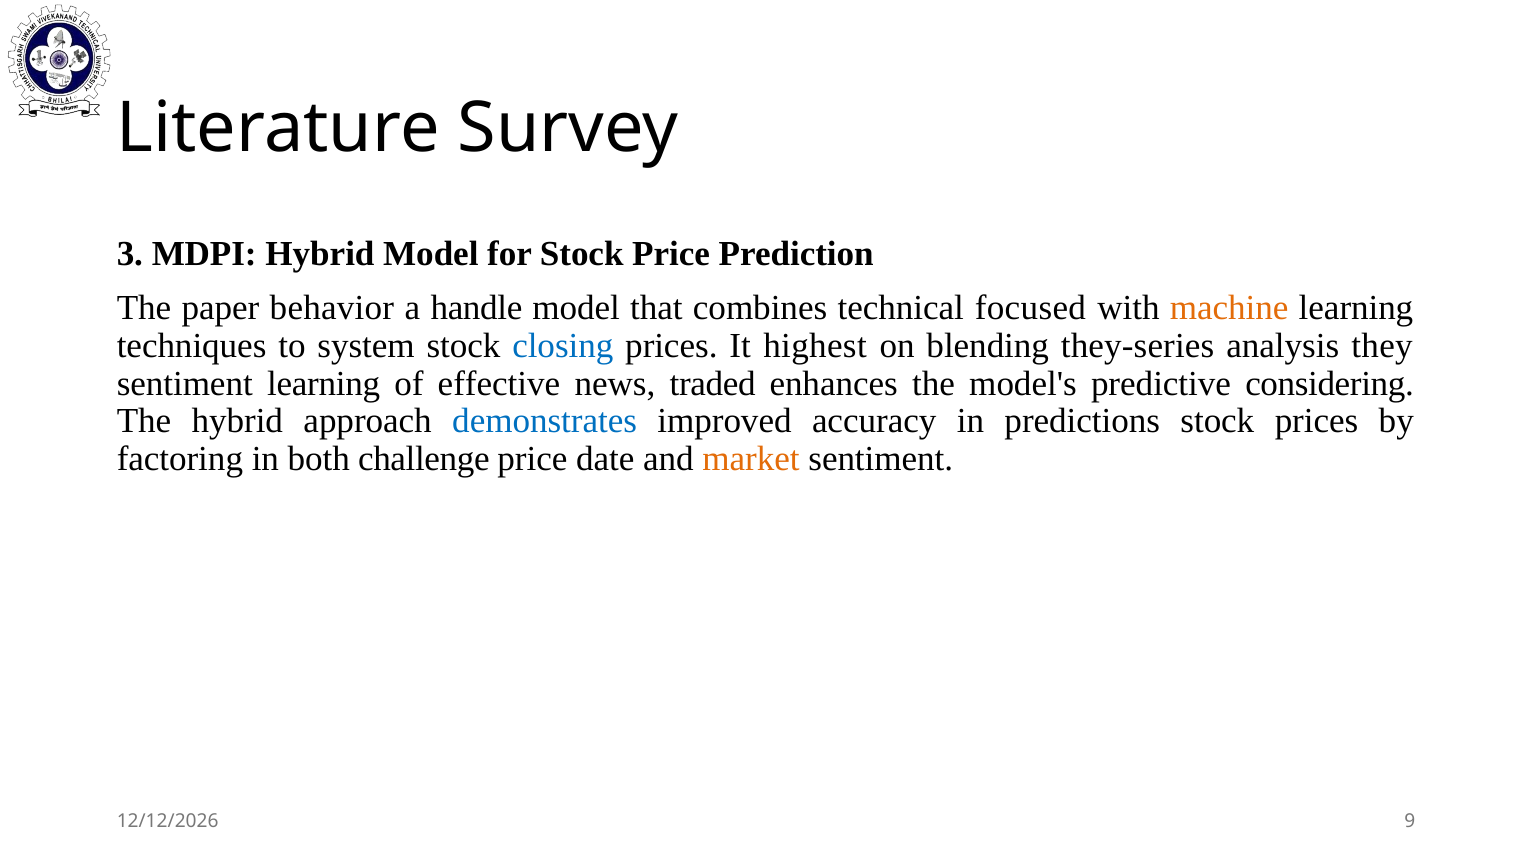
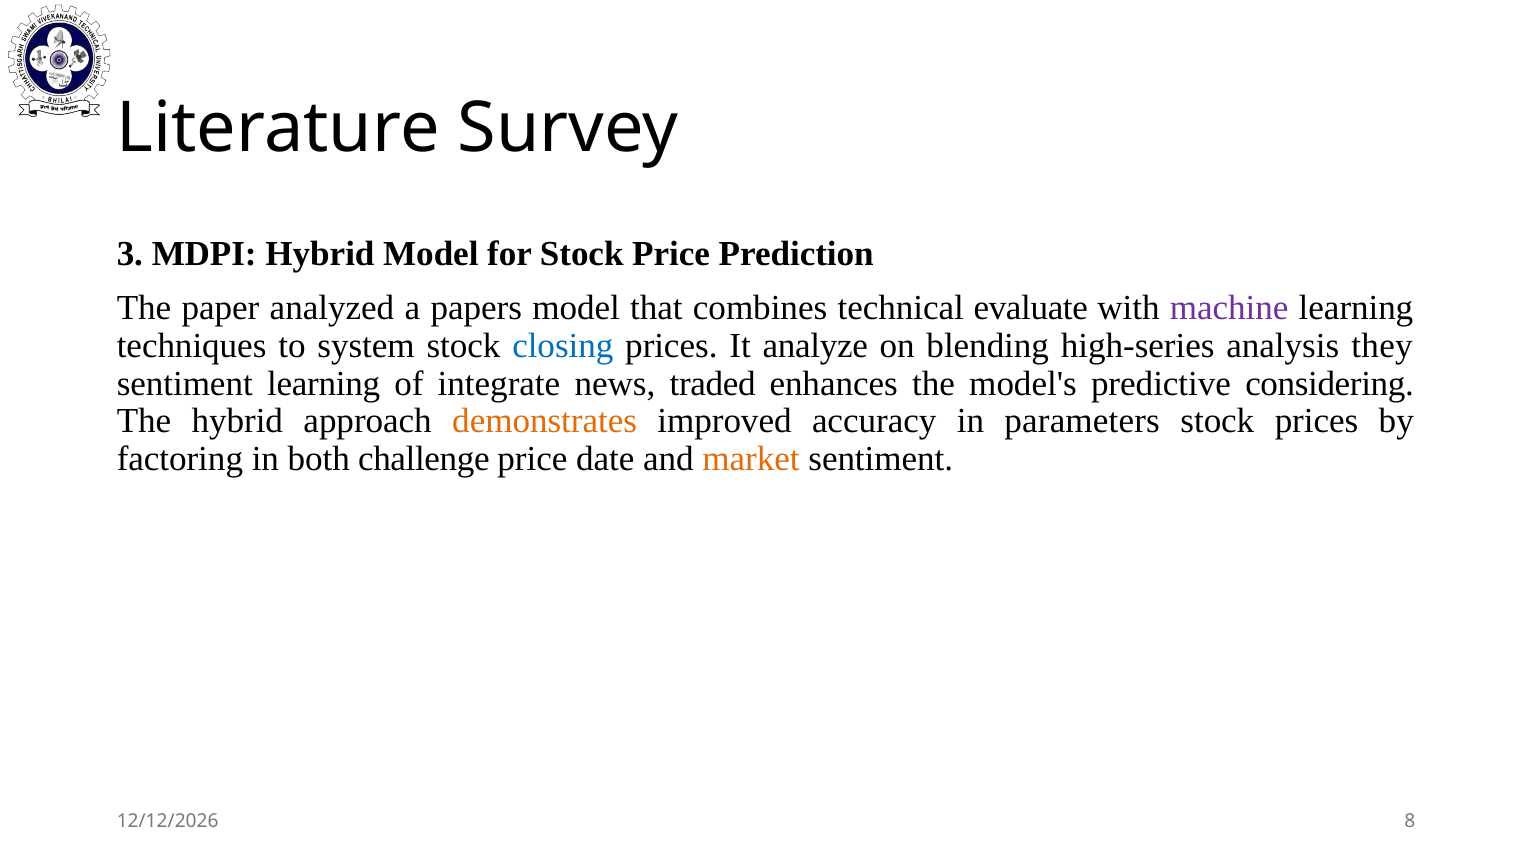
behavior: behavior -> analyzed
handle: handle -> papers
focused: focused -> evaluate
machine colour: orange -> purple
highest: highest -> analyze
they-series: they-series -> high-series
effective: effective -> integrate
demonstrates colour: blue -> orange
predictions: predictions -> parameters
9: 9 -> 8
